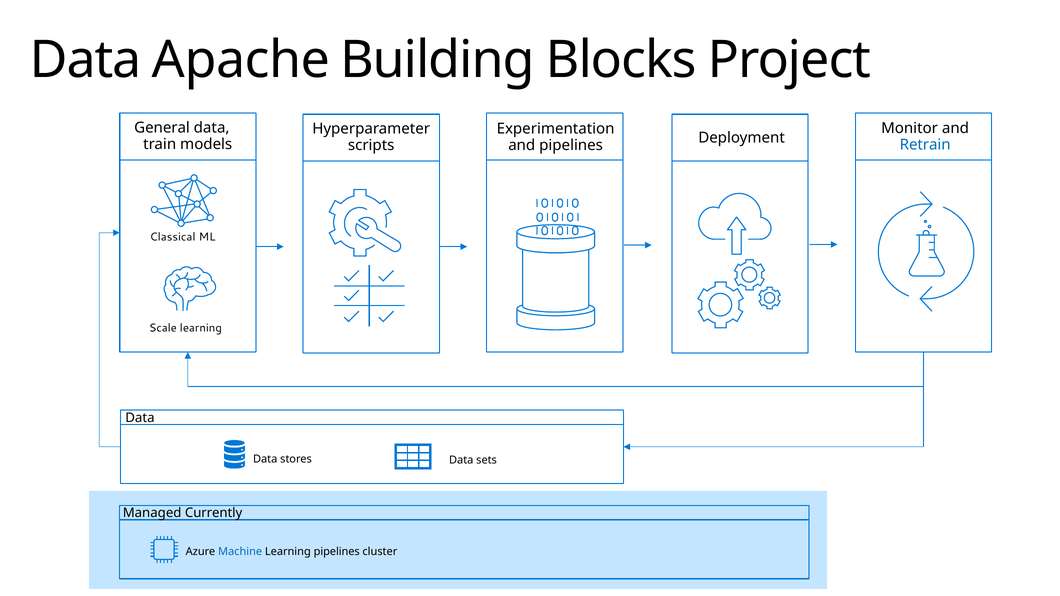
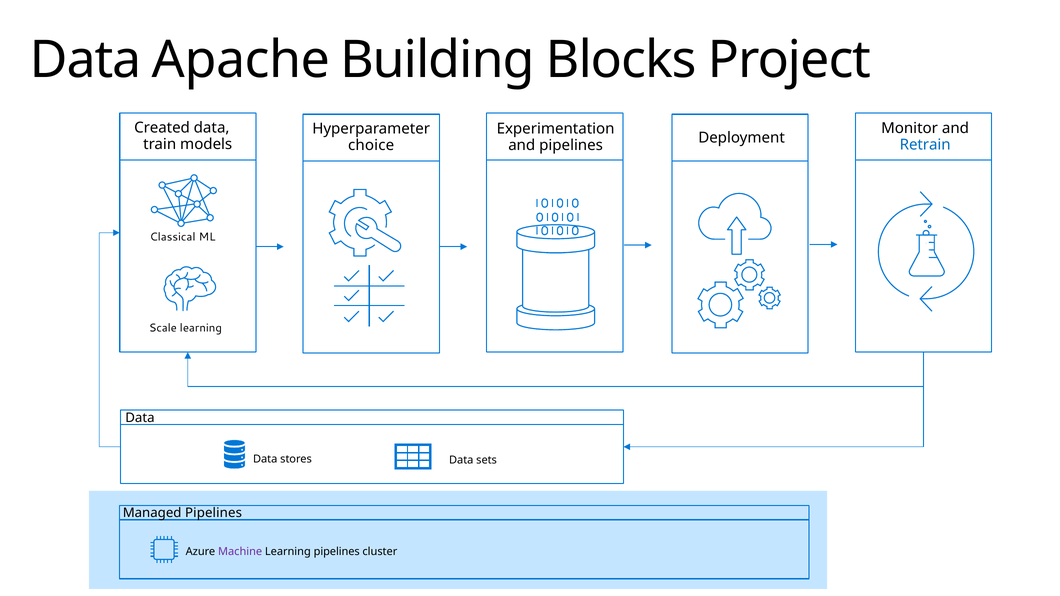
General: General -> Created
scripts: scripts -> choice
Managed Currently: Currently -> Pipelines
Machine colour: blue -> purple
